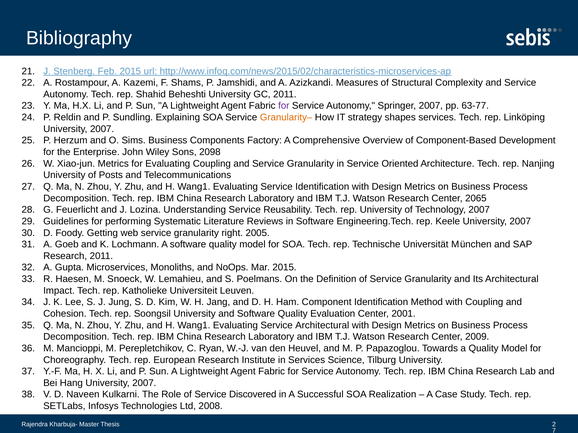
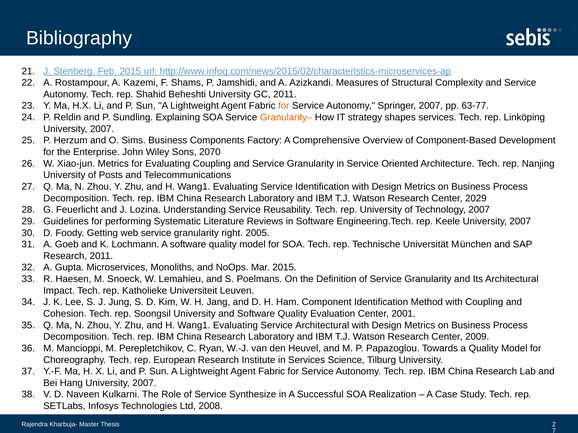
for at (284, 106) colour: purple -> orange
2098: 2098 -> 2070
2065: 2065 -> 2029
Discovered: Discovered -> Synthesize
